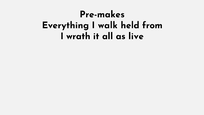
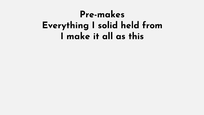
walk: walk -> solid
wrath: wrath -> make
live: live -> this
